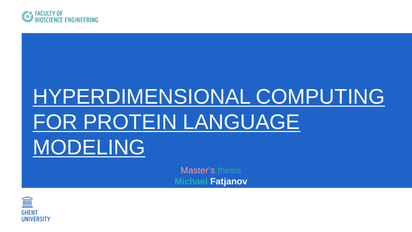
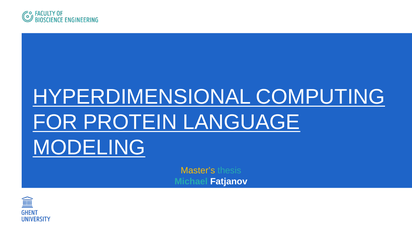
Master’s colour: pink -> yellow
